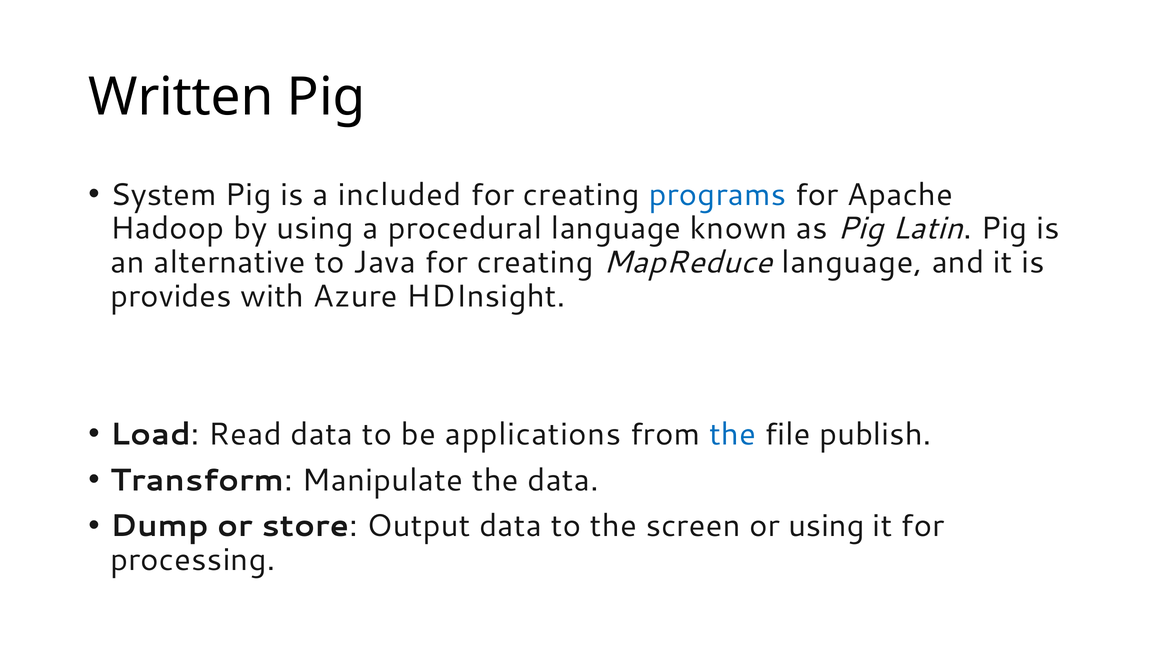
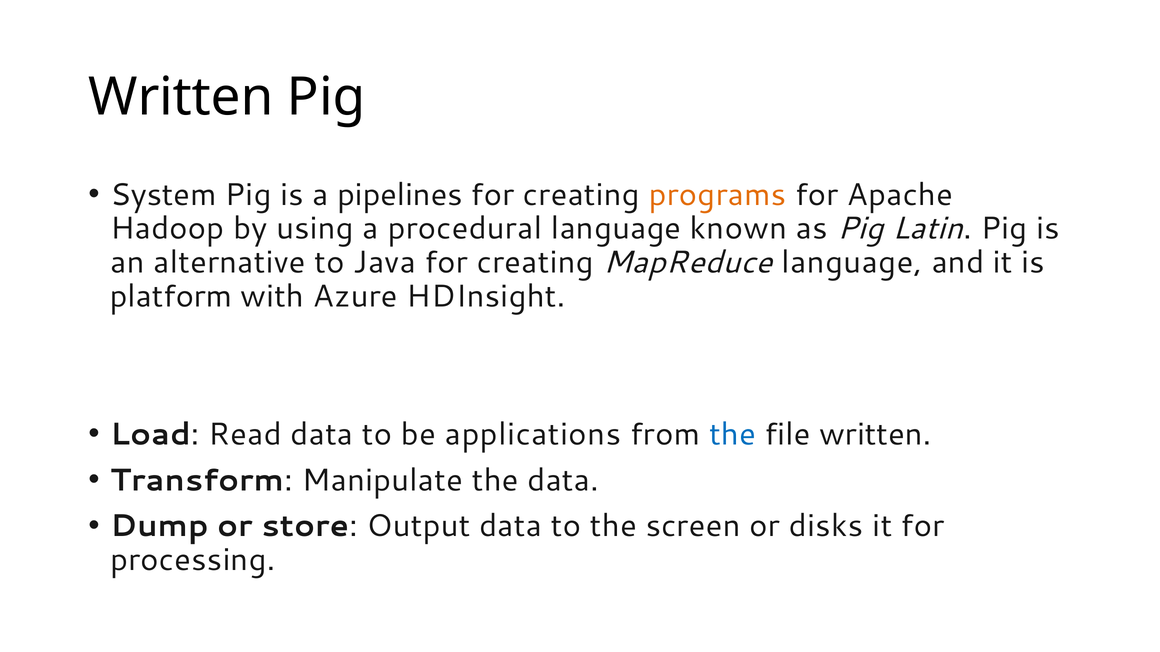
included: included -> pipelines
programs colour: blue -> orange
provides: provides -> platform
file publish: publish -> written
or using: using -> disks
